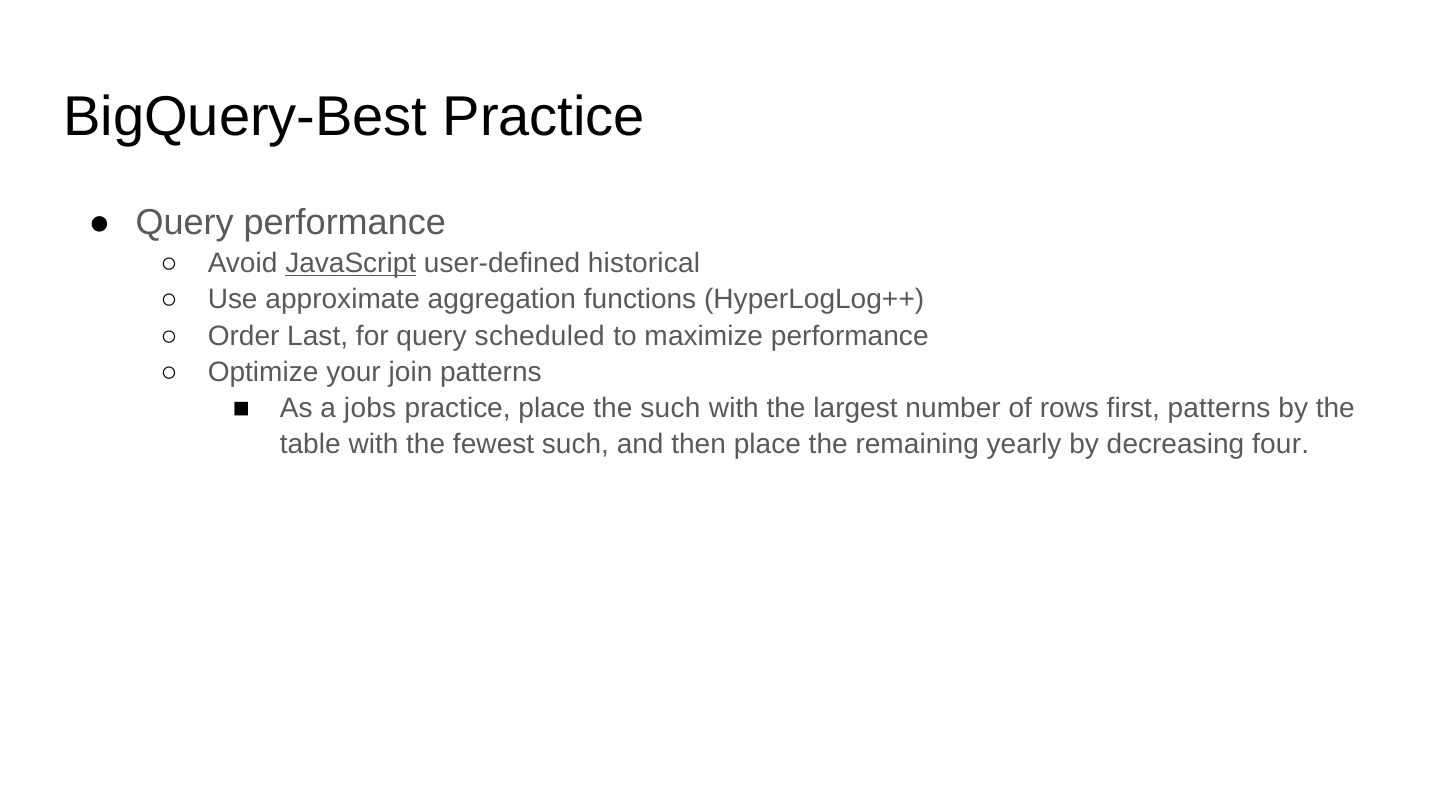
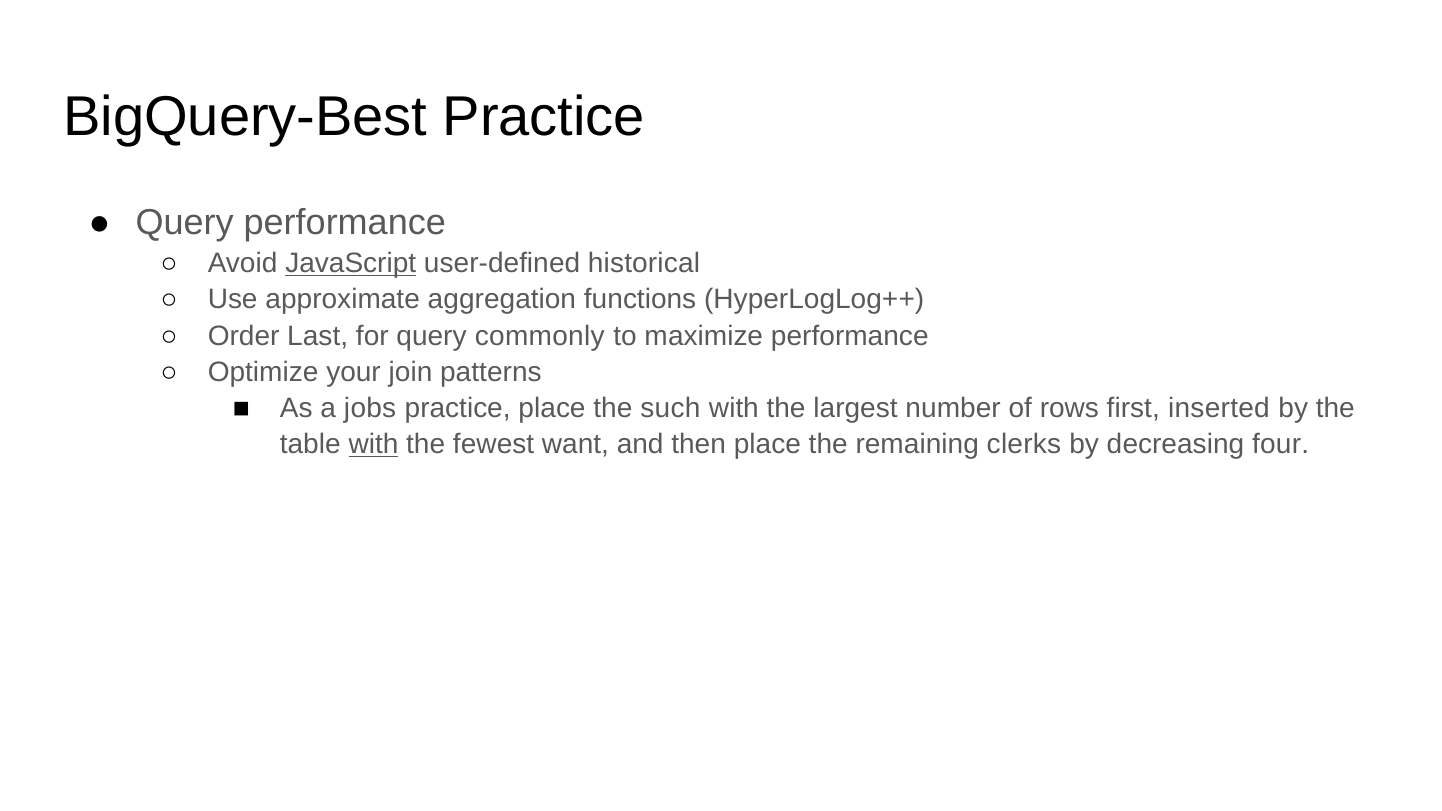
scheduled: scheduled -> commonly
first patterns: patterns -> inserted
with at (373, 445) underline: none -> present
fewest such: such -> want
yearly: yearly -> clerks
